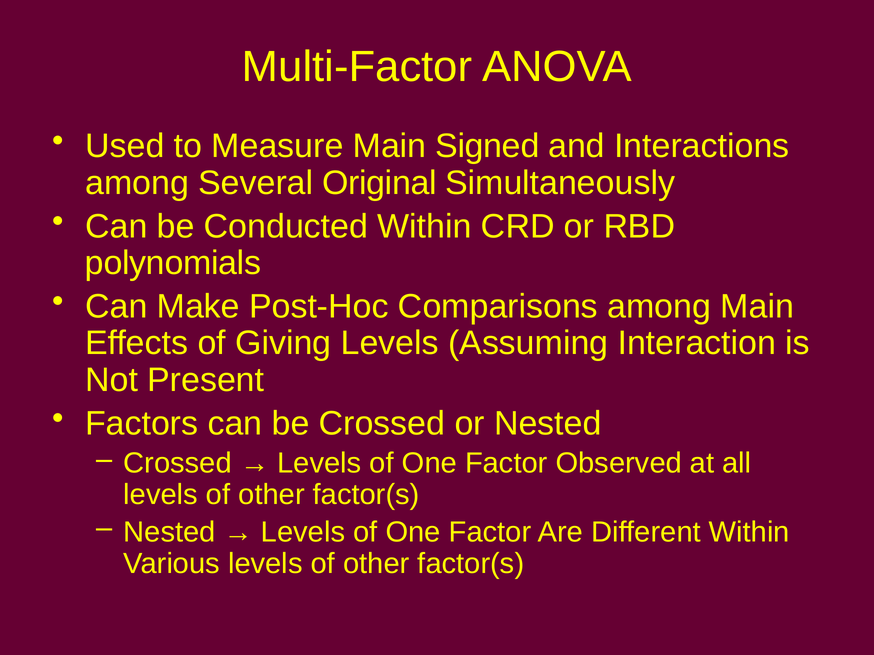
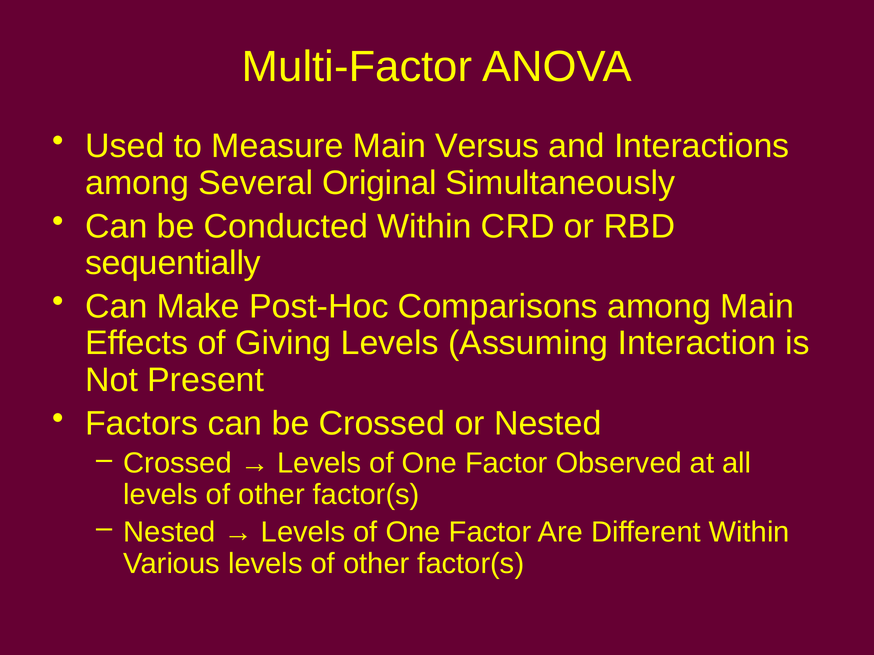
Signed: Signed -> Versus
polynomials: polynomials -> sequentially
